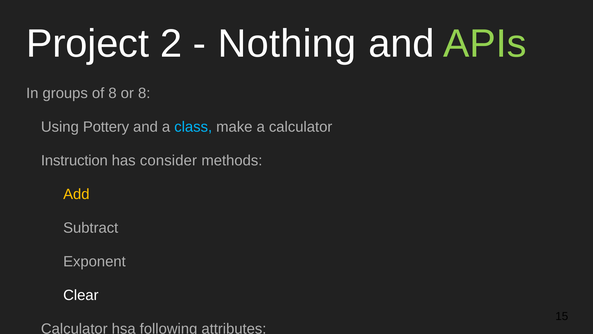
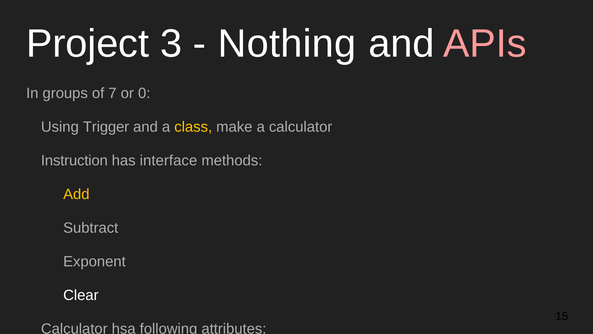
2: 2 -> 3
APIs colour: light green -> pink
of 8: 8 -> 7
or 8: 8 -> 0
Pottery: Pottery -> Trigger
class colour: light blue -> yellow
consider: consider -> interface
